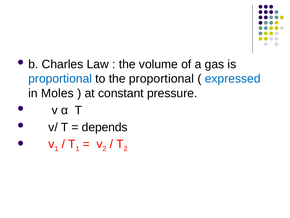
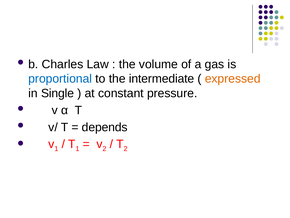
the proportional: proportional -> intermediate
expressed colour: blue -> orange
Moles: Moles -> Single
